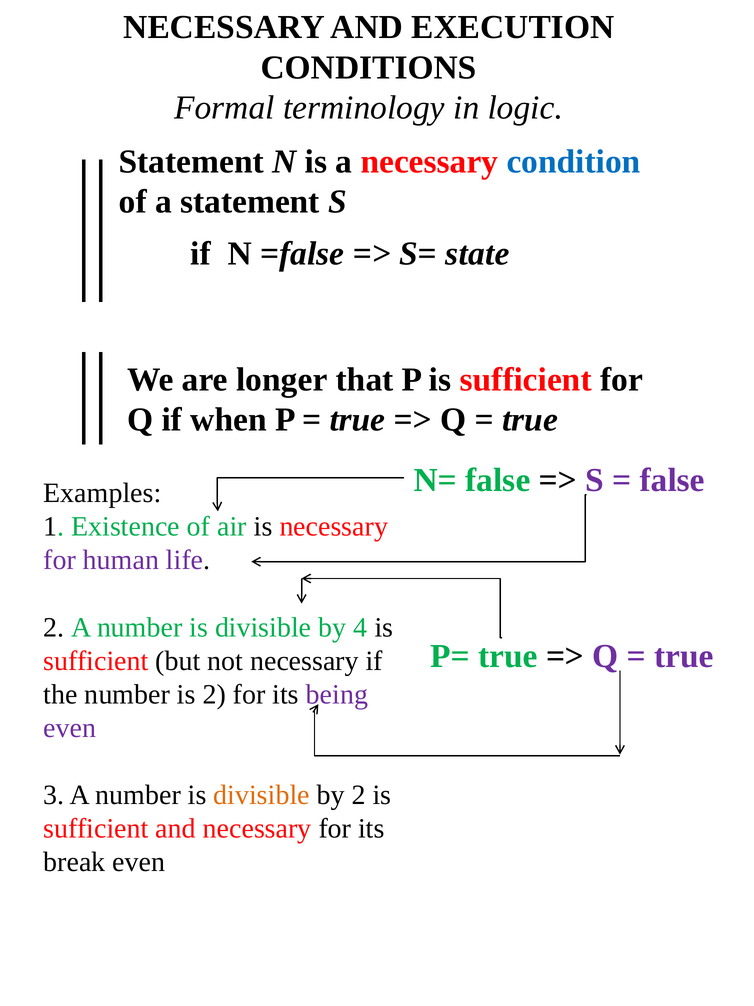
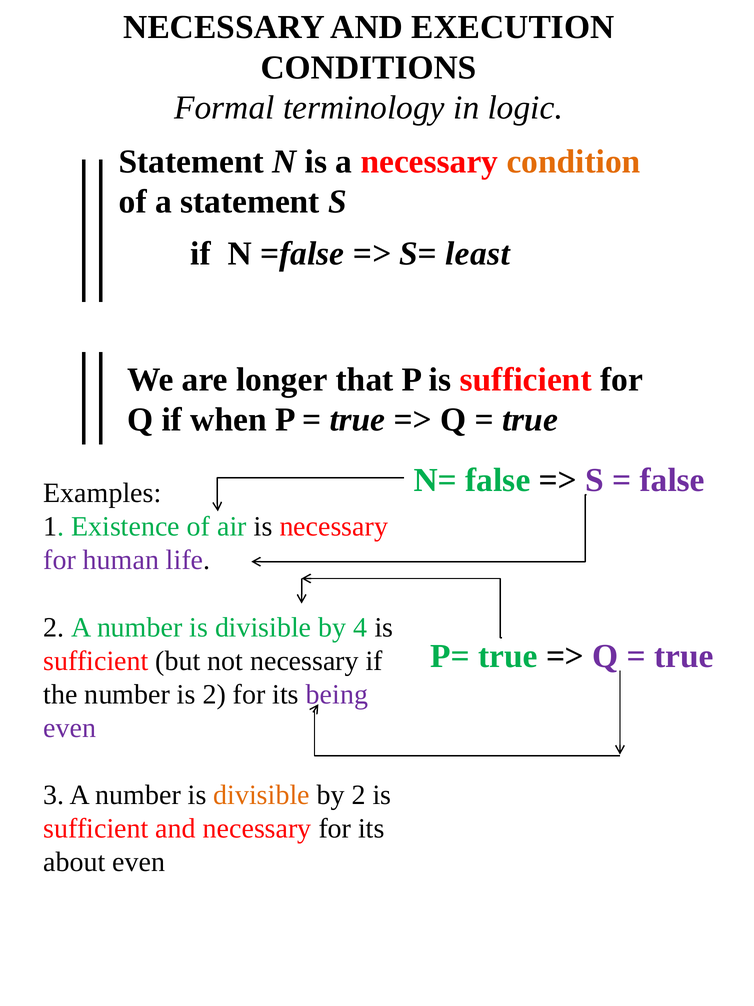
condition colour: blue -> orange
state: state -> least
break: break -> about
